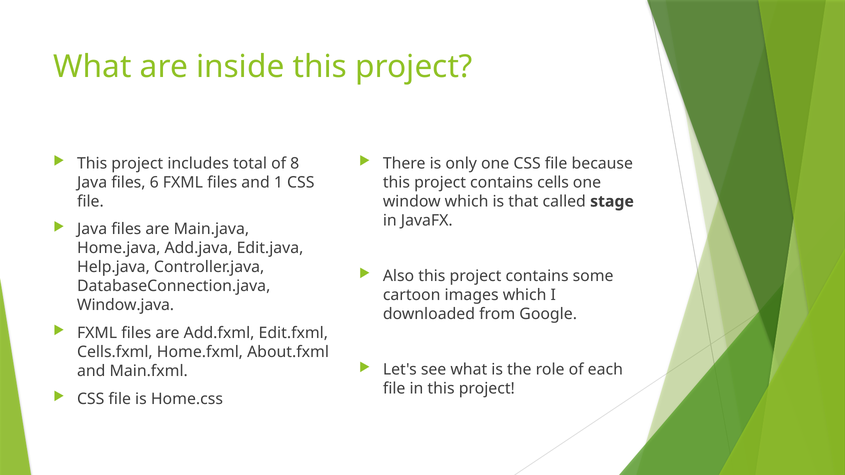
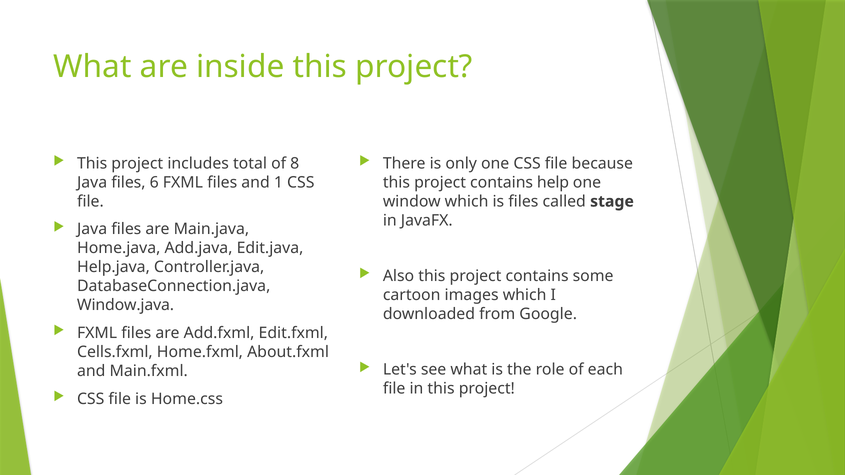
cells: cells -> help
is that: that -> files
